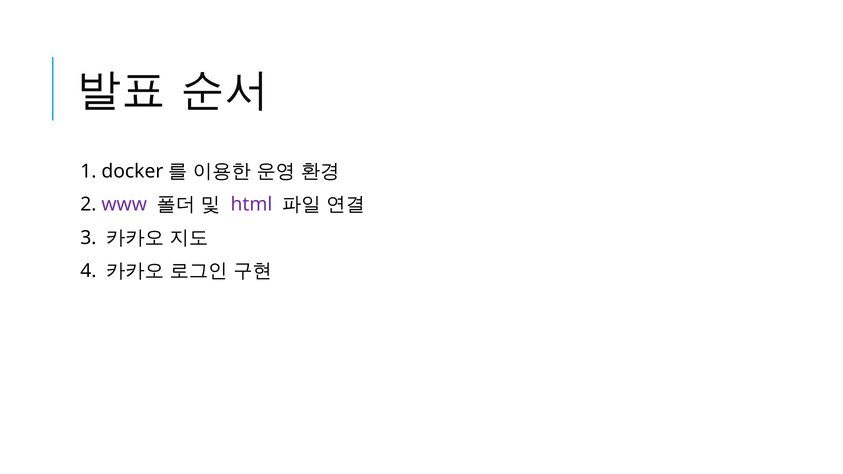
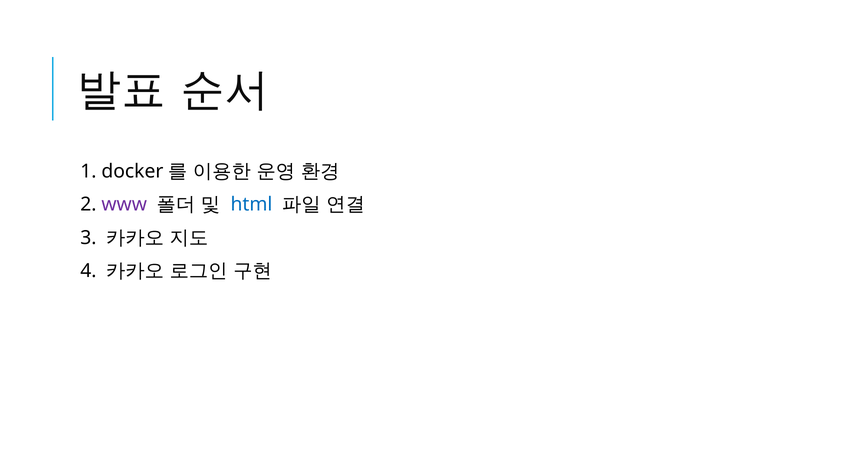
html colour: purple -> blue
